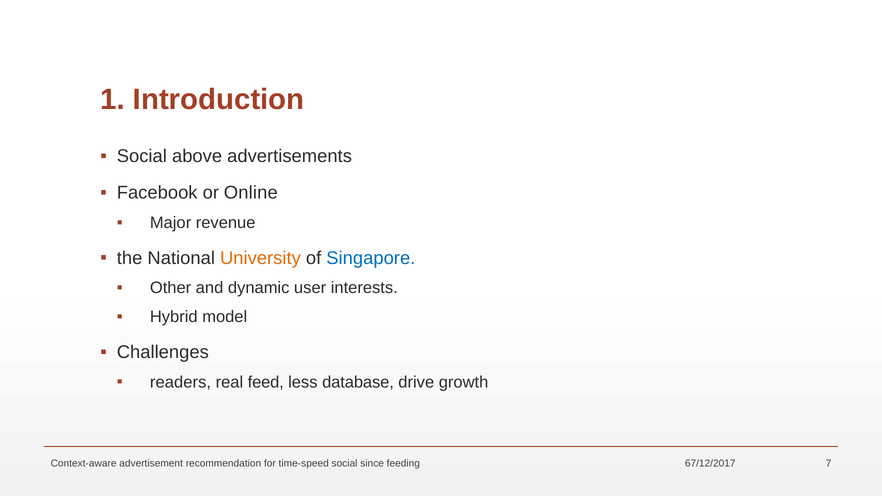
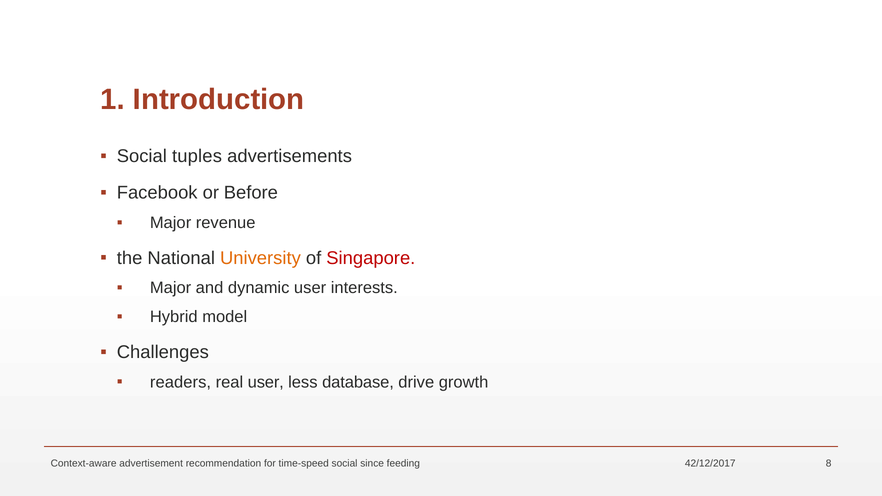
above: above -> tuples
Online: Online -> Before
Singapore colour: blue -> red
Other at (171, 288): Other -> Major
real feed: feed -> user
67/12/2017: 67/12/2017 -> 42/12/2017
7: 7 -> 8
